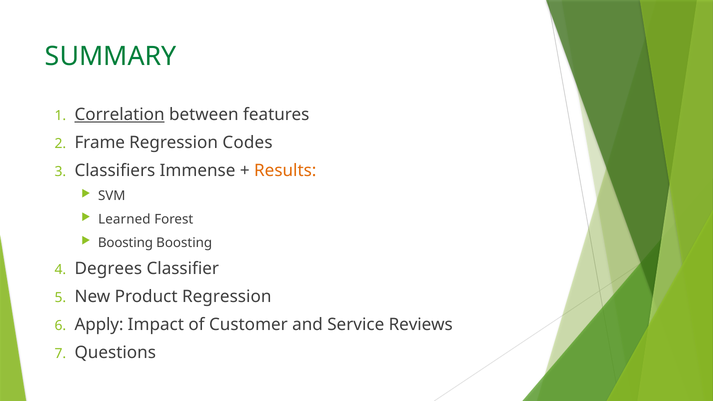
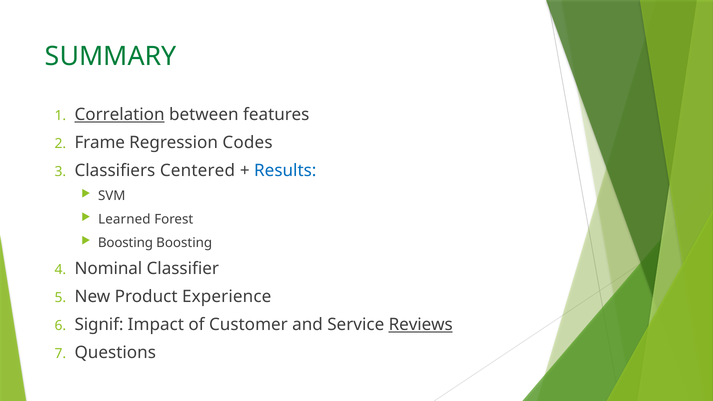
Immense: Immense -> Centered
Results colour: orange -> blue
Degrees: Degrees -> Nominal
Product Regression: Regression -> Experience
Apply: Apply -> Signif
Reviews underline: none -> present
